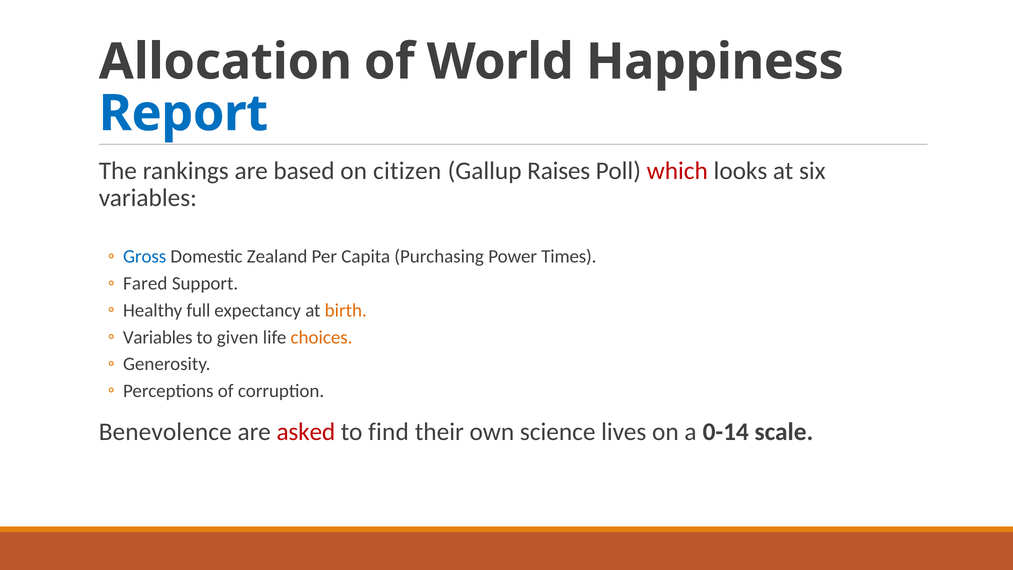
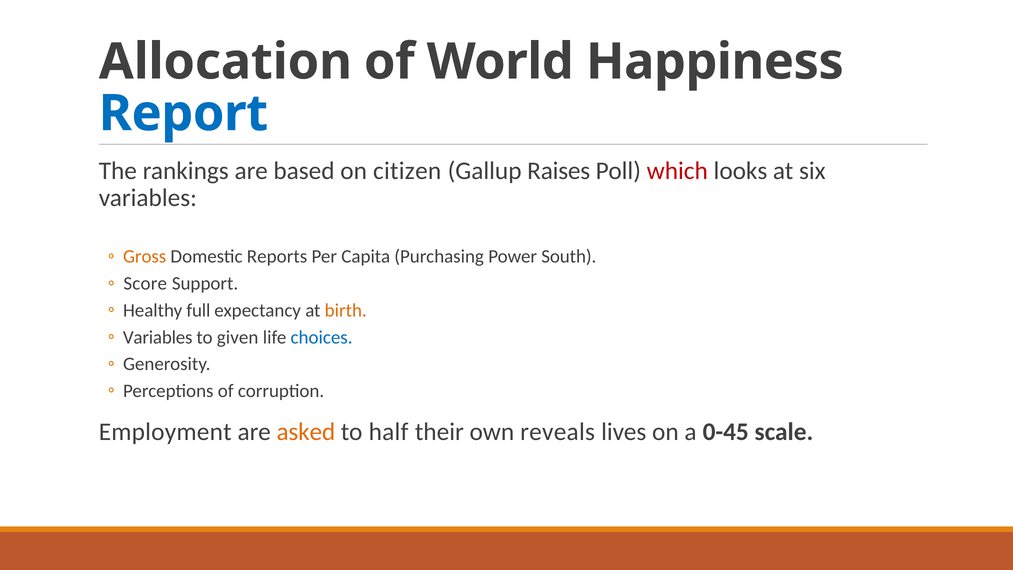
Gross colour: blue -> orange
Zealand: Zealand -> Reports
Times: Times -> South
Fared: Fared -> Score
choices colour: orange -> blue
Benevolence: Benevolence -> Employment
asked colour: red -> orange
find: find -> half
science: science -> reveals
0-14: 0-14 -> 0-45
